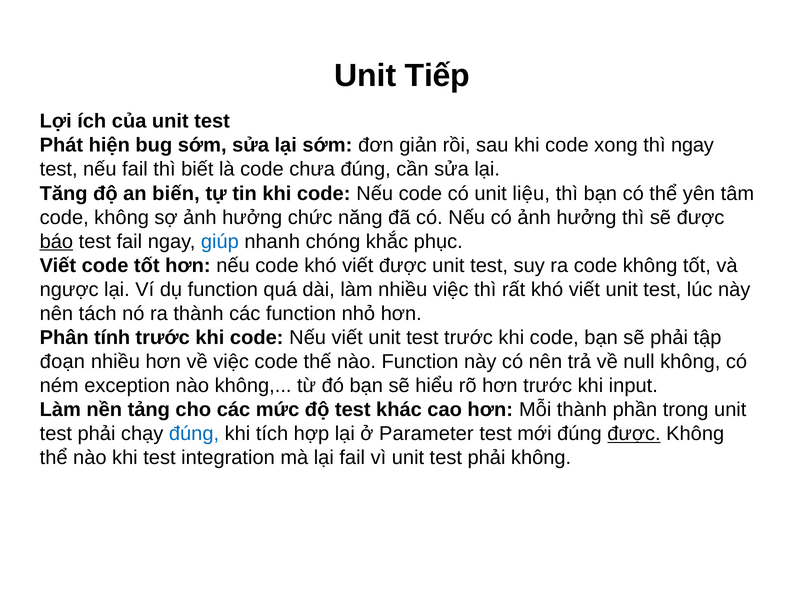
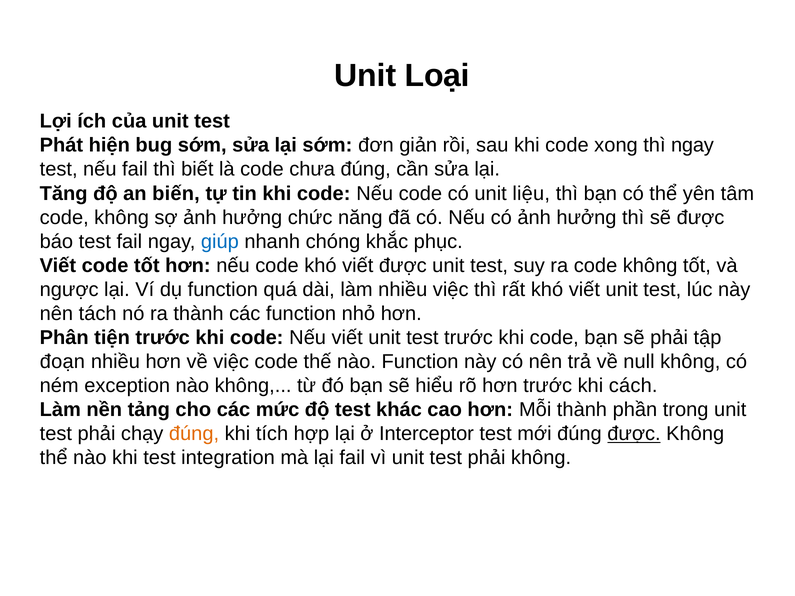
Tiếp: Tiếp -> Loại
báo underline: present -> none
tính: tính -> tiện
input: input -> cách
đúng at (194, 434) colour: blue -> orange
Parameter: Parameter -> Interceptor
